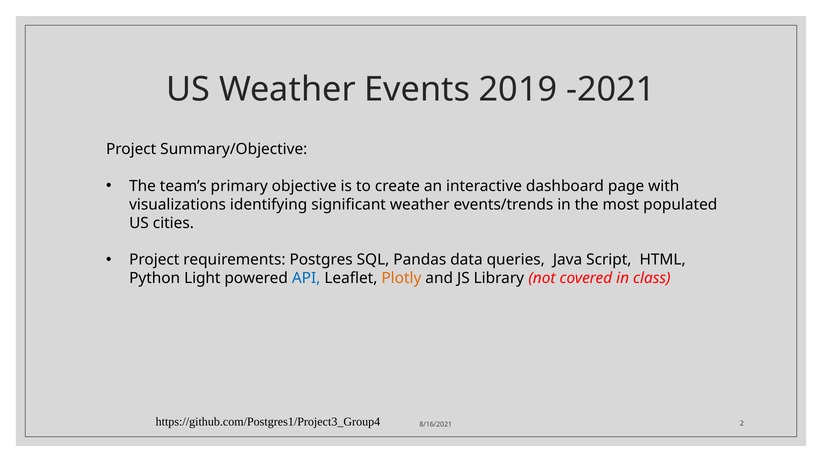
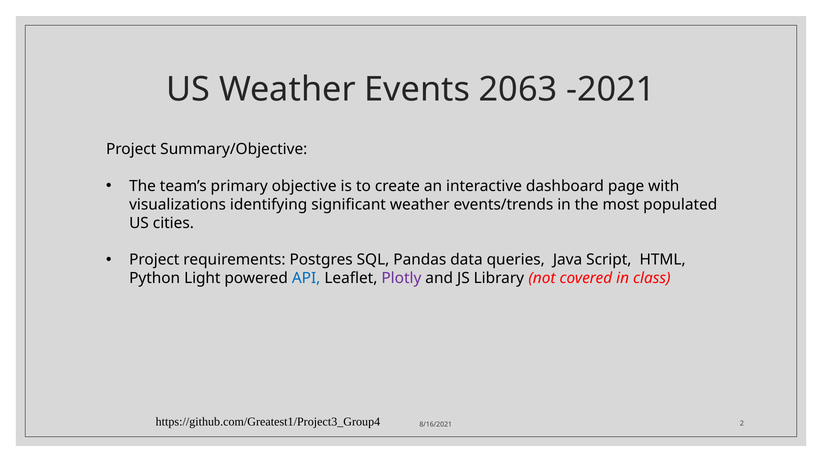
2019: 2019 -> 2063
Plotly colour: orange -> purple
https://github.com/Postgres1/Project3_Group4: https://github.com/Postgres1/Project3_Group4 -> https://github.com/Greatest1/Project3_Group4
